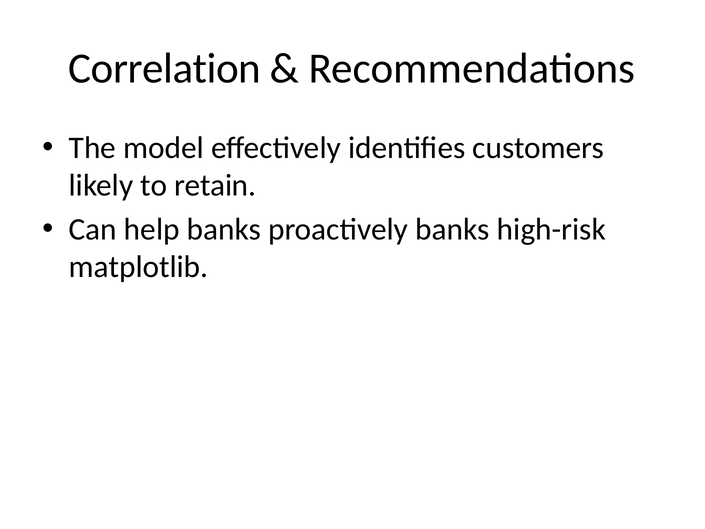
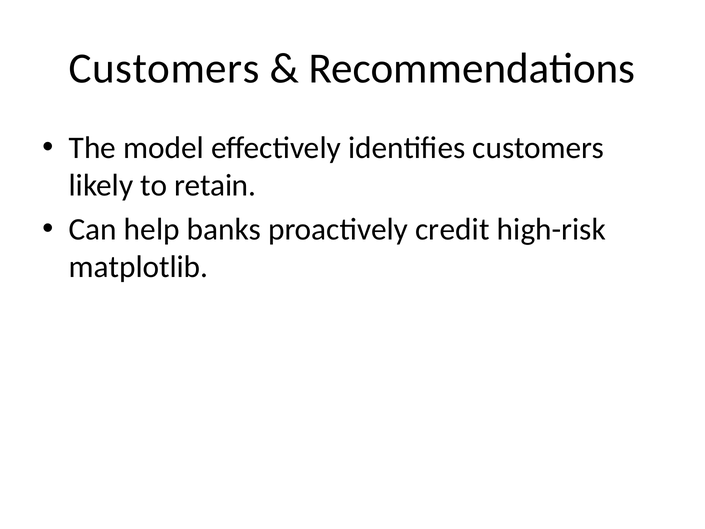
Correlation at (165, 68): Correlation -> Customers
proactively banks: banks -> credit
